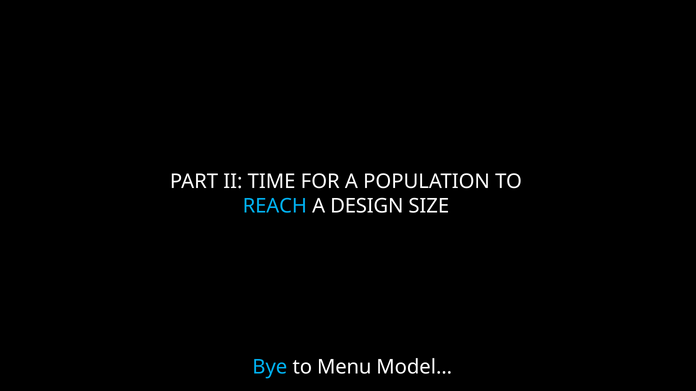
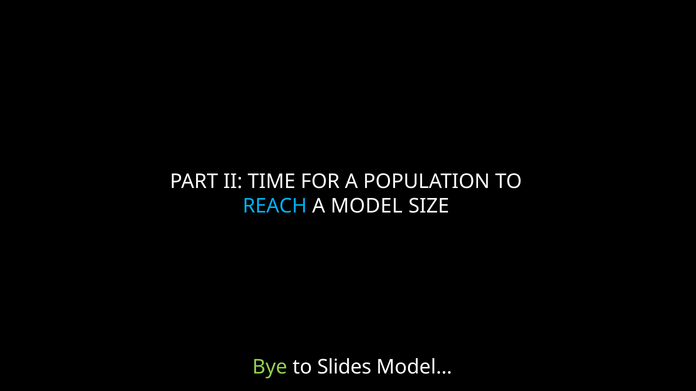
DESIGN: DESIGN -> MODEL
Bye colour: light blue -> light green
Menu: Menu -> Slides
